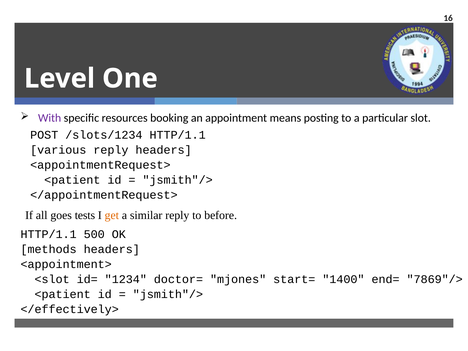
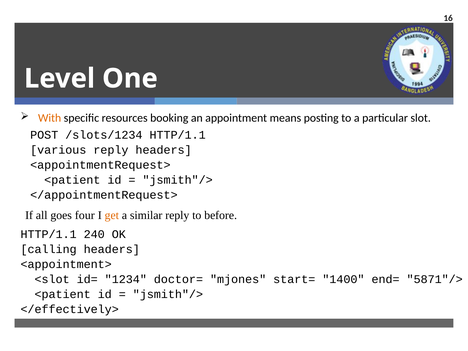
With colour: purple -> orange
tests: tests -> four
500: 500 -> 240
methods: methods -> calling
7869"/>: 7869"/> -> 5871"/>
